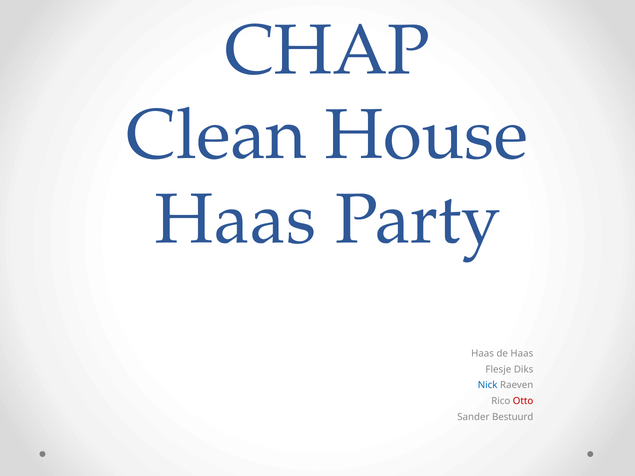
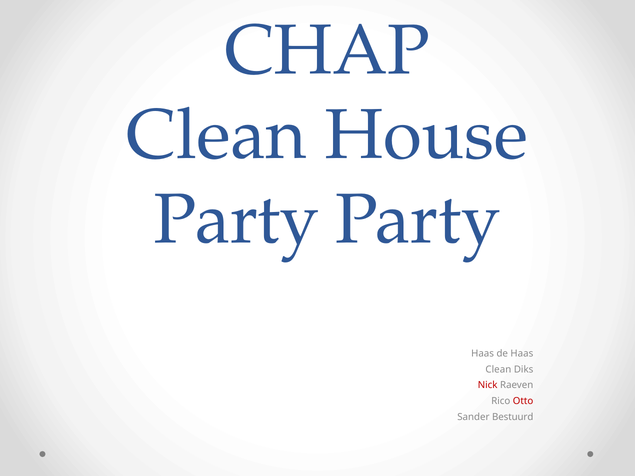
Haas at (235, 220): Haas -> Party
Flesje at (498, 369): Flesje -> Clean
Nick colour: blue -> red
